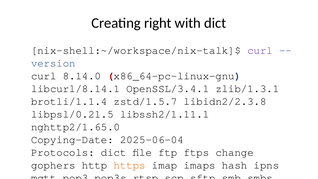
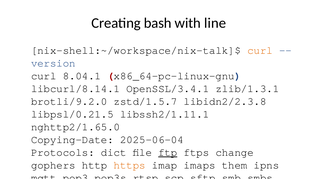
right: right -> bash
with dict: dict -> line
curl at (260, 50) colour: purple -> orange
8.14.0: 8.14.0 -> 8.04.1
brotli/1.1.4: brotli/1.1.4 -> brotli/9.2.0
ftp underline: none -> present
hash: hash -> them
